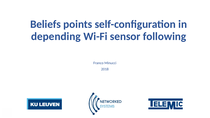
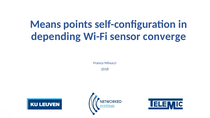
Beliefs: Beliefs -> Means
following: following -> converge
